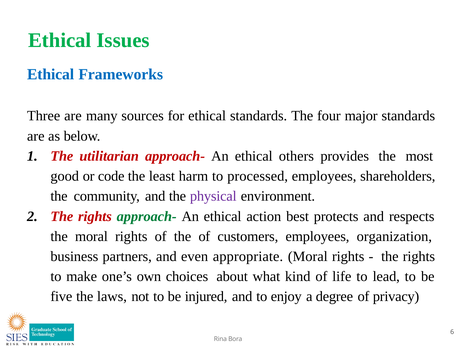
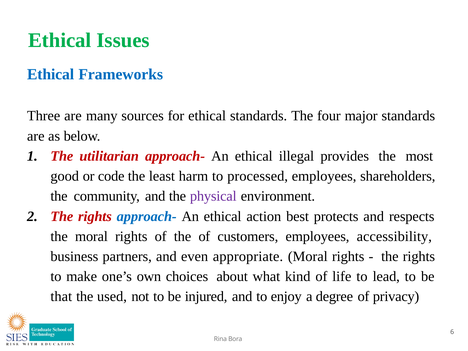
others: others -> illegal
approach- at (147, 216) colour: green -> blue
organization: organization -> accessibility
five: five -> that
laws: laws -> used
